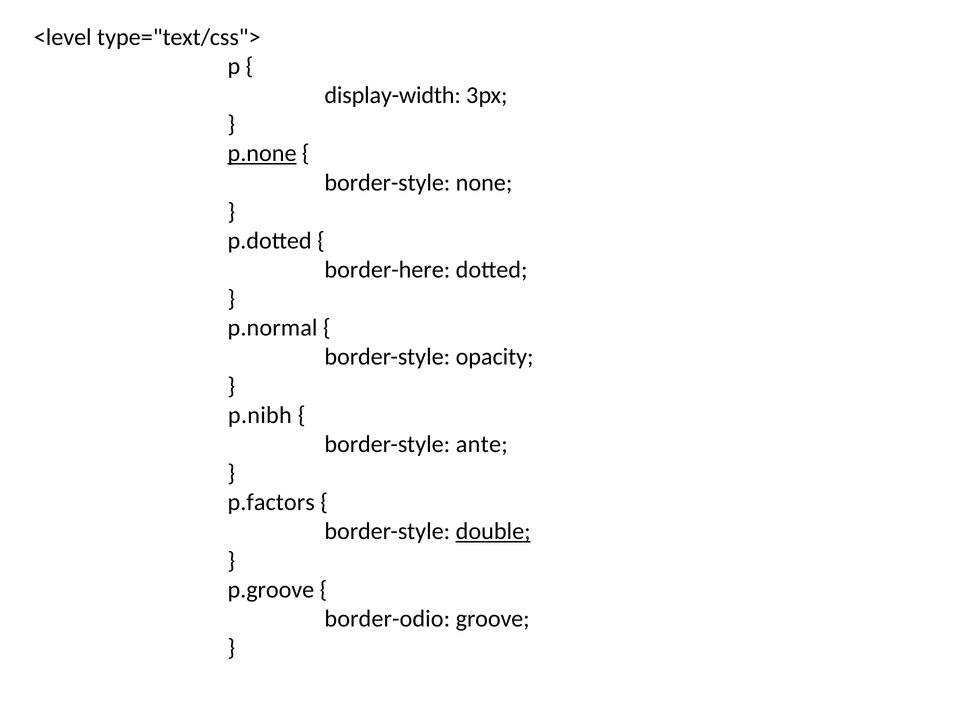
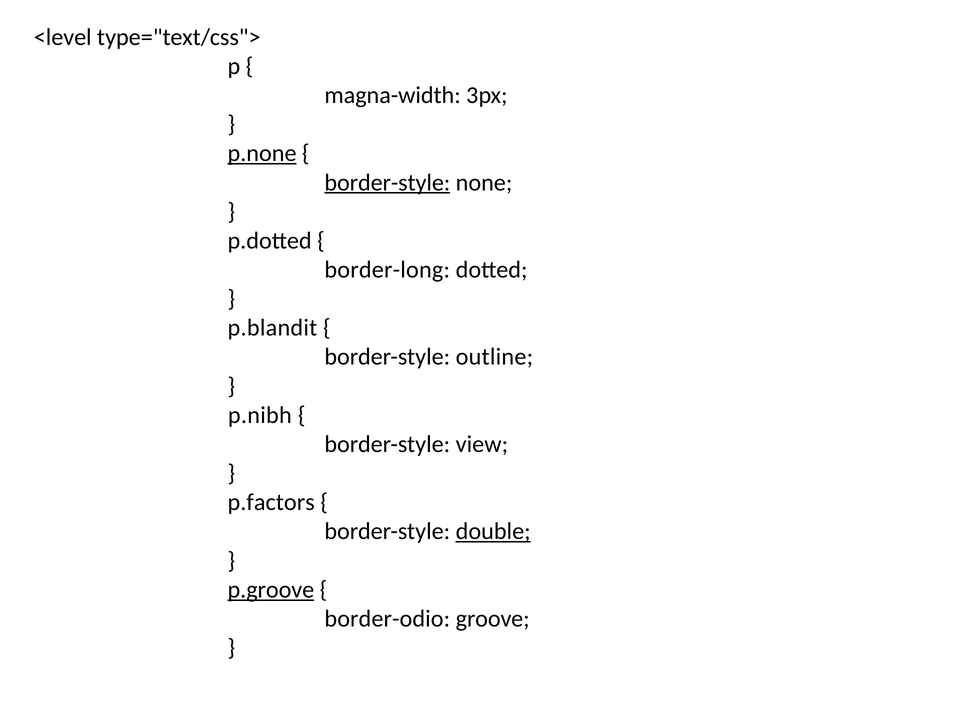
display-width: display-width -> magna-width
border-style at (387, 182) underline: none -> present
border-here: border-here -> border-long
p.normal: p.normal -> p.blandit
opacity: opacity -> outline
ante: ante -> view
p.groove underline: none -> present
